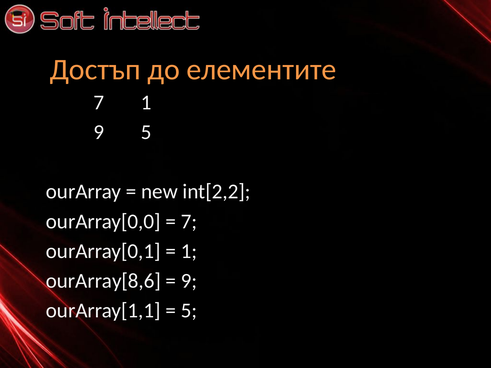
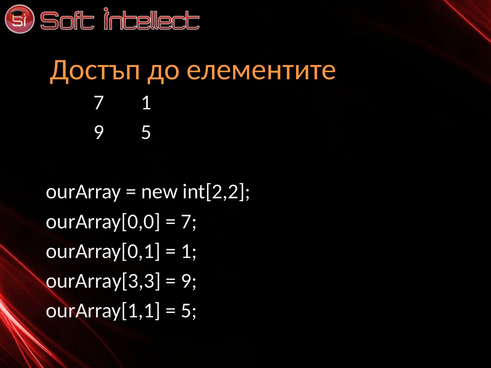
ourArray[8,6: ourArray[8,6 -> ourArray[3,3
